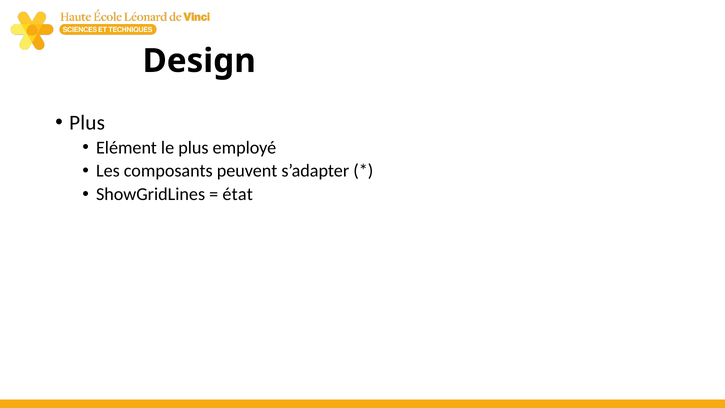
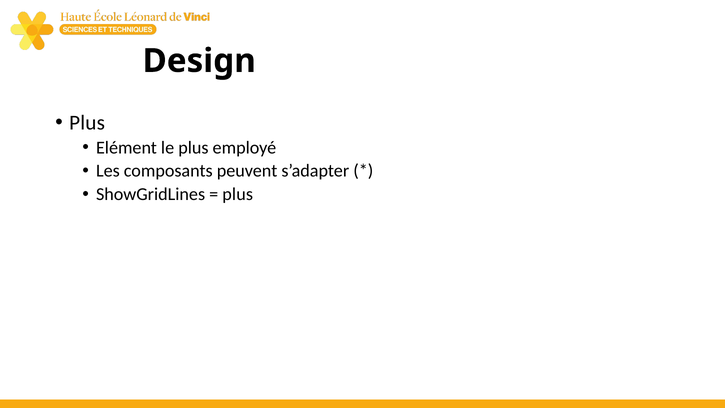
état at (238, 194): état -> plus
